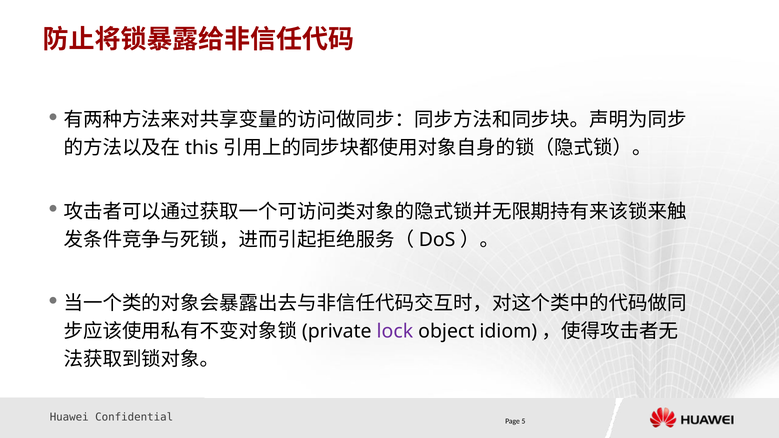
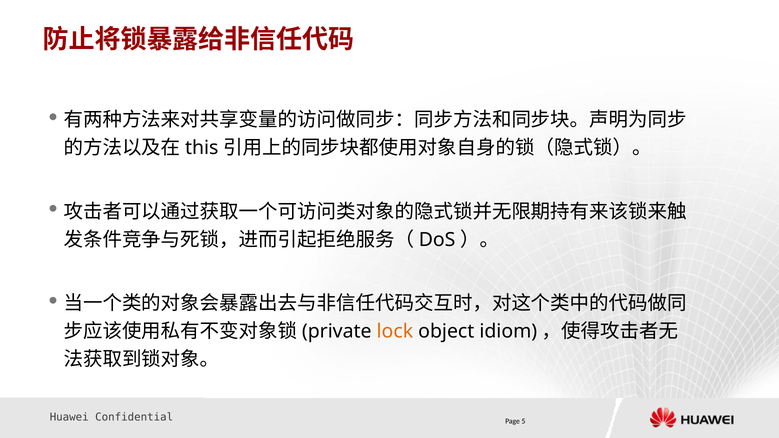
lock colour: purple -> orange
